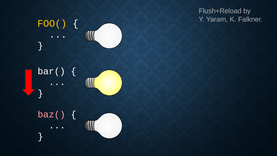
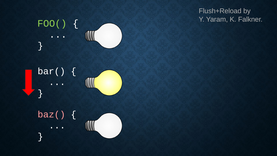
FOO( colour: yellow -> light green
